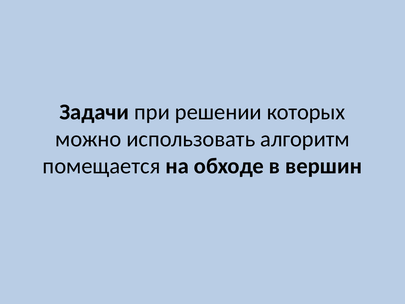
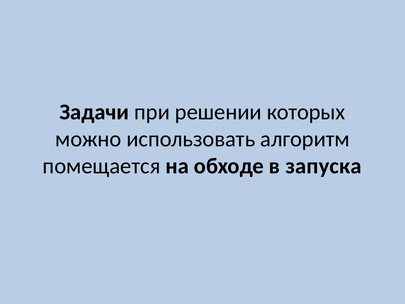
вершин: вершин -> запуска
